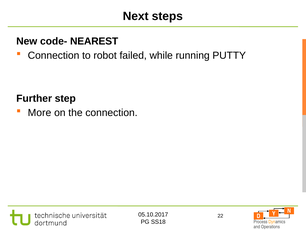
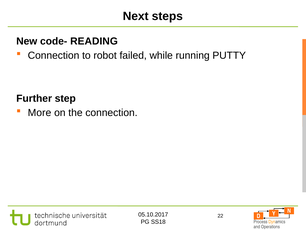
NEAREST: NEAREST -> READING
